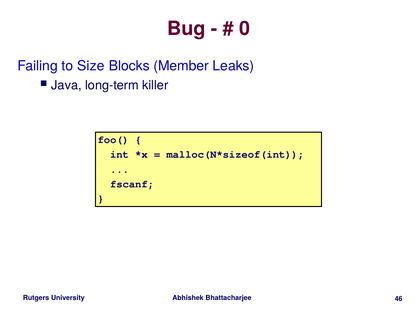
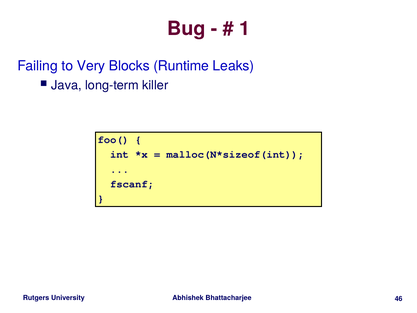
0: 0 -> 1
Size: Size -> Very
Member: Member -> Runtime
